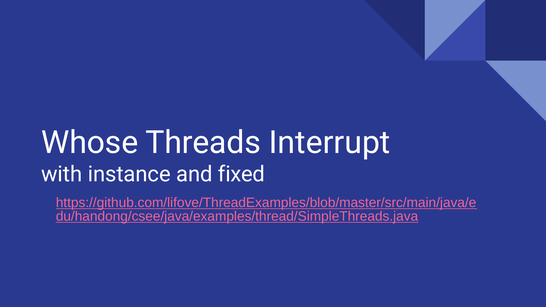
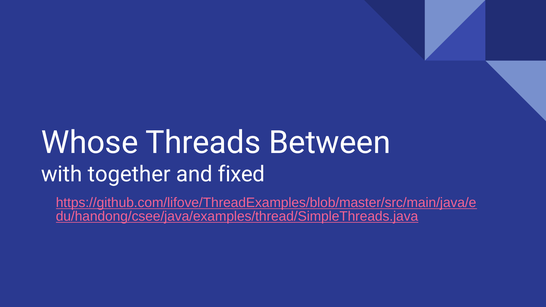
Interrupt: Interrupt -> Between
instance: instance -> together
